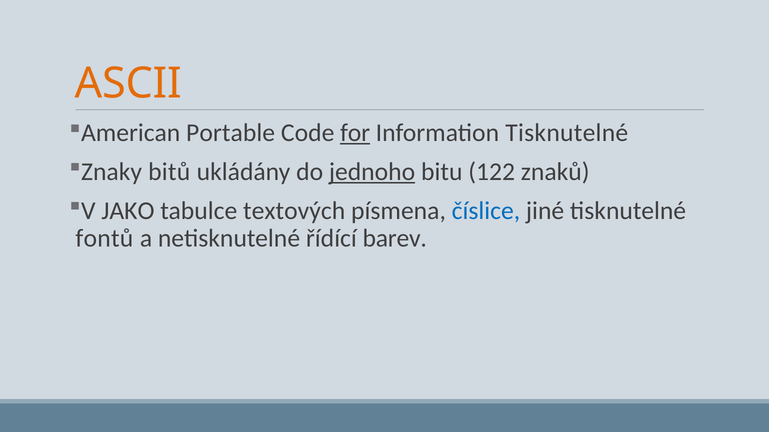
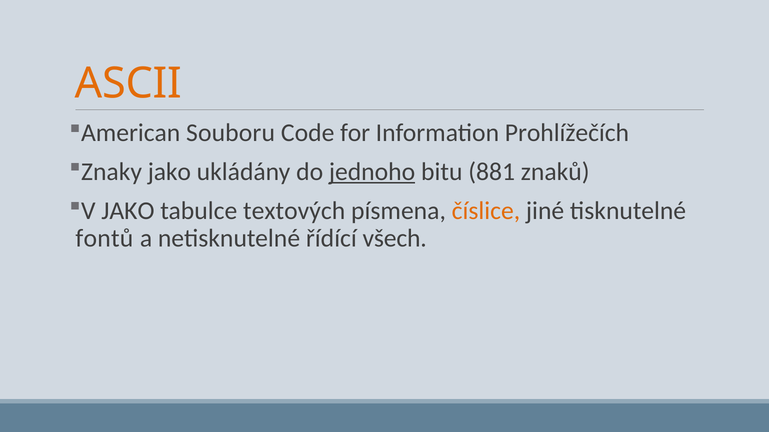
Portable: Portable -> Souboru
for underline: present -> none
Information Tisknutelné: Tisknutelné -> Prohlížečích
Znaky bitů: bitů -> jako
122: 122 -> 881
číslice colour: blue -> orange
barev: barev -> všech
